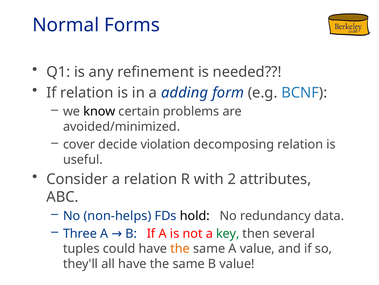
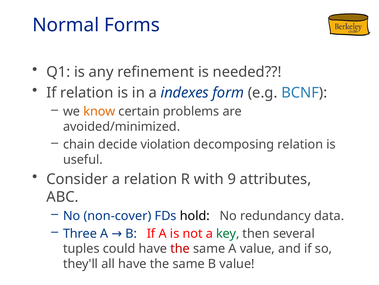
adding: adding -> indexes
know colour: black -> orange
cover: cover -> chain
2: 2 -> 9
non-helps: non-helps -> non-cover
the at (180, 248) colour: orange -> red
